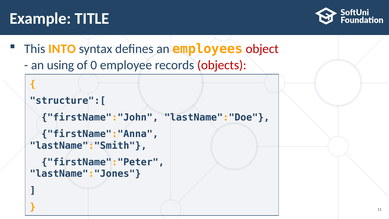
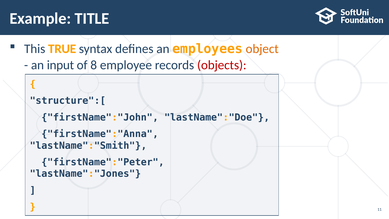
INTO: INTO -> TRUE
object colour: red -> orange
using: using -> input
0: 0 -> 8
